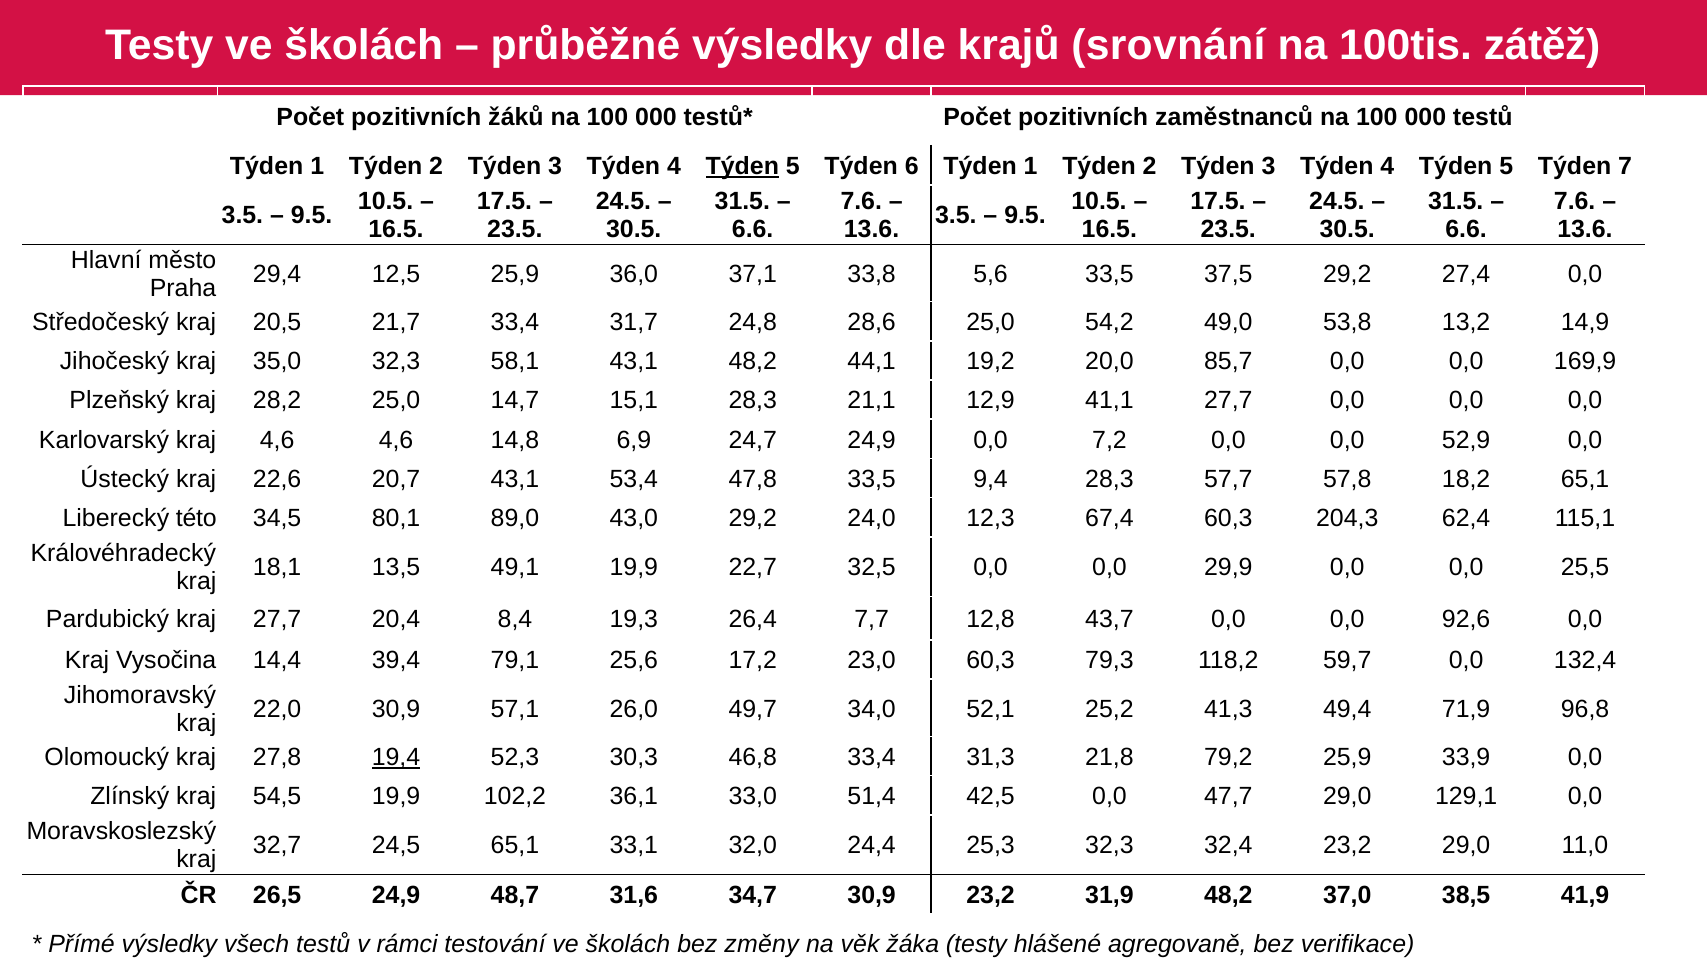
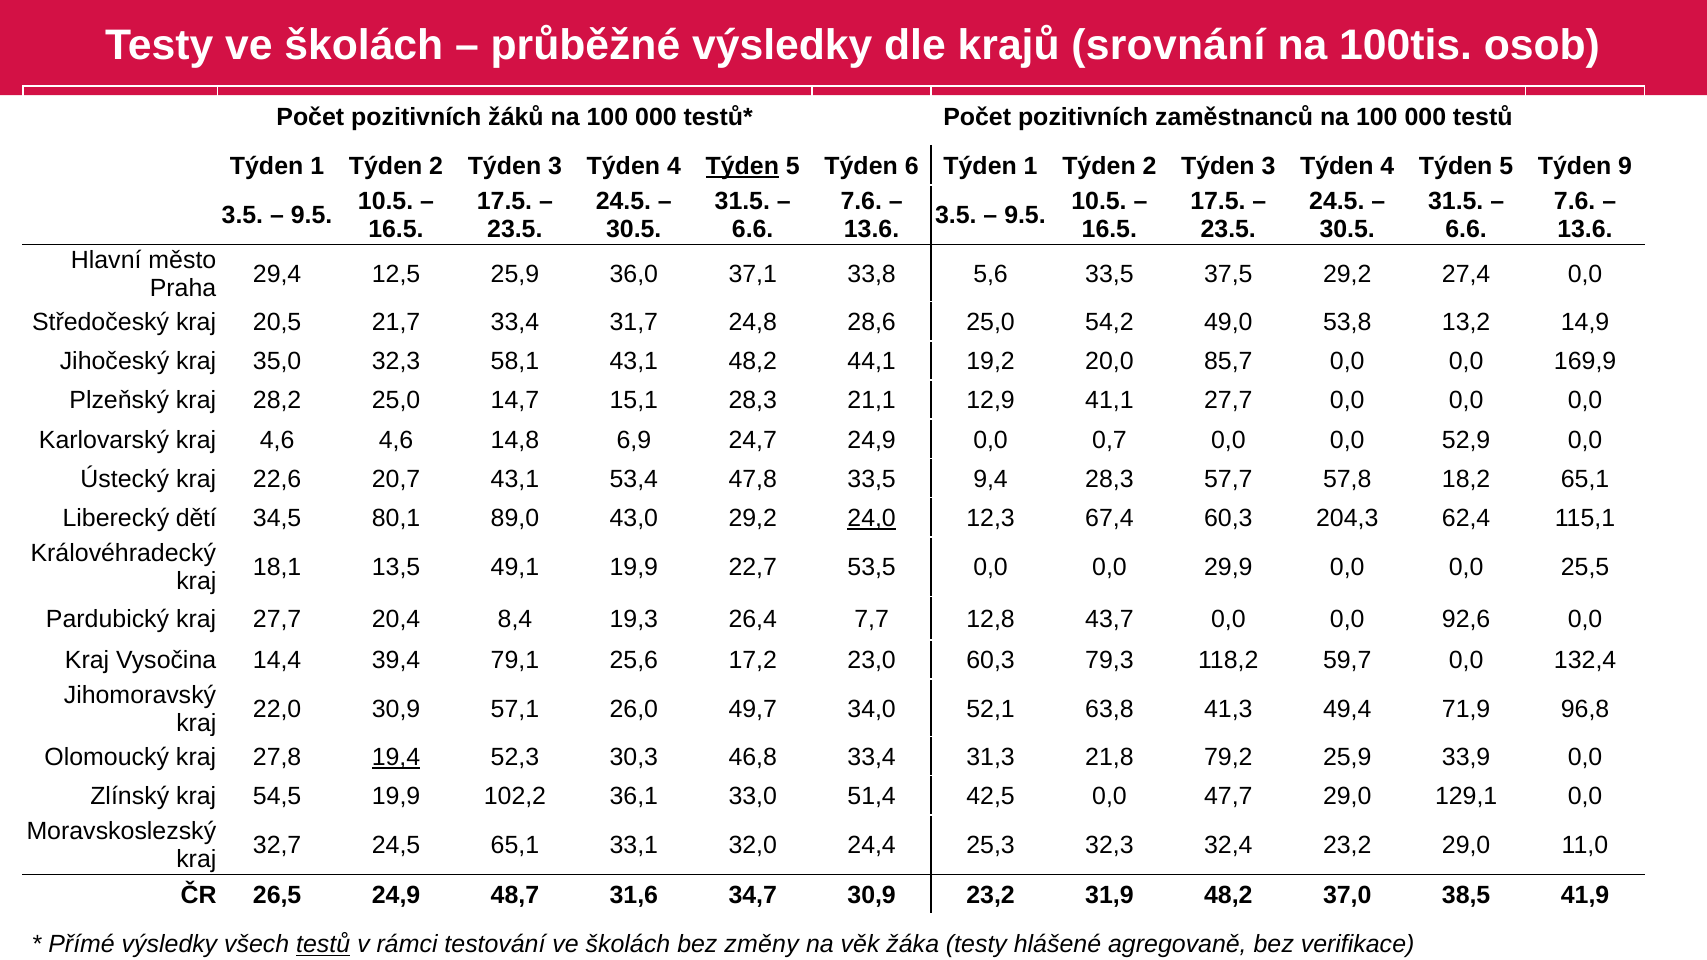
zátěž: zátěž -> osob
7: 7 -> 9
7,2: 7,2 -> 0,7
této: této -> dětí
24,0 underline: none -> present
32,5: 32,5 -> 53,5
25,2: 25,2 -> 63,8
testů at (323, 945) underline: none -> present
